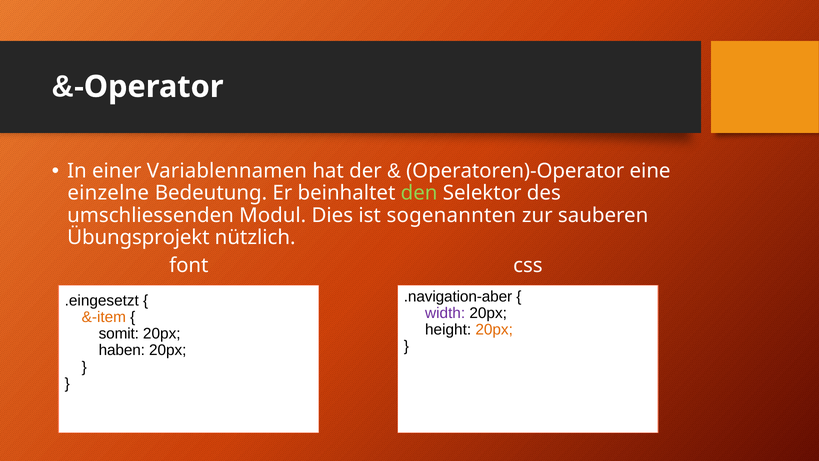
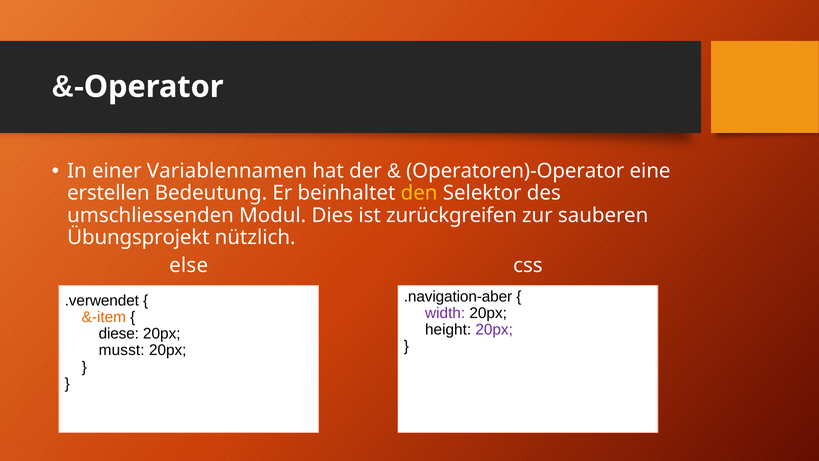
einzelne: einzelne -> erstellen
den colour: light green -> yellow
sogenannten: sogenannten -> zurückgreifen
font: font -> else
.eingesetzt: .eingesetzt -> .verwendet
20px at (494, 329) colour: orange -> purple
somit: somit -> diese
haben: haben -> musst
